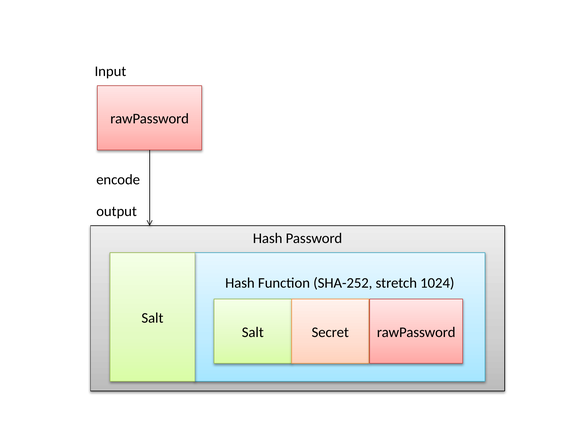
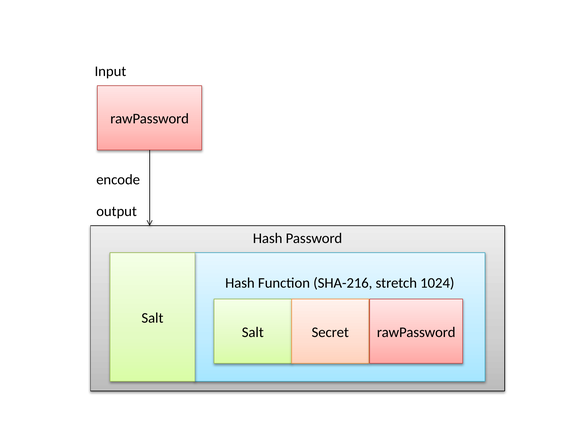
SHA-252: SHA-252 -> SHA-216
